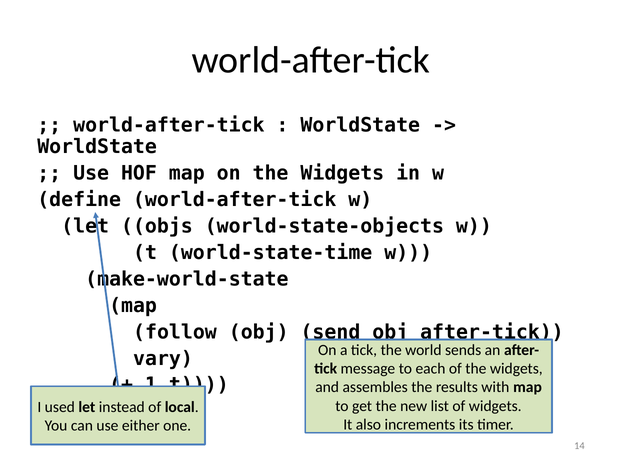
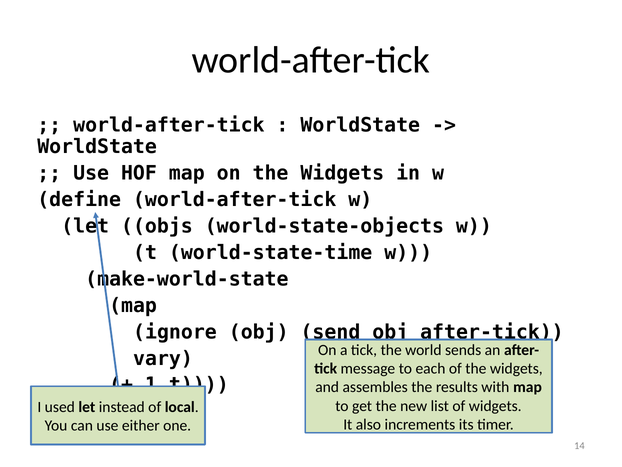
follow: follow -> ignore
